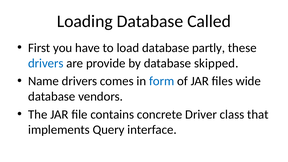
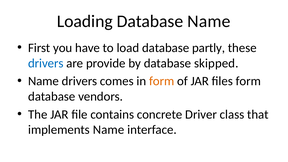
Database Called: Called -> Name
form at (162, 81) colour: blue -> orange
files wide: wide -> form
implements Query: Query -> Name
